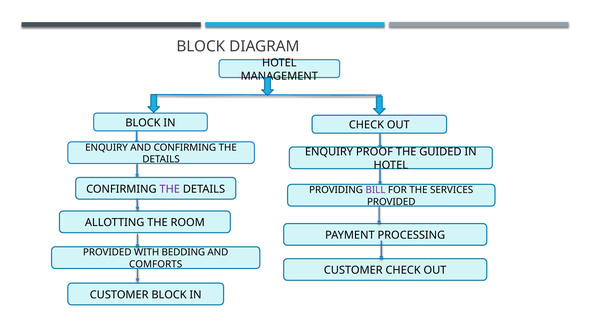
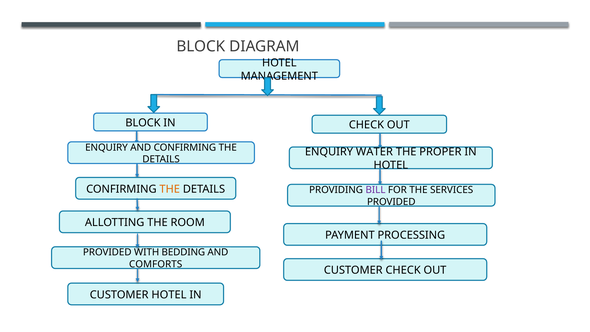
PROOF: PROOF -> WATER
GUIDED: GUIDED -> PROPER
THE at (170, 189) colour: purple -> orange
CUSTOMER BLOCK: BLOCK -> HOTEL
